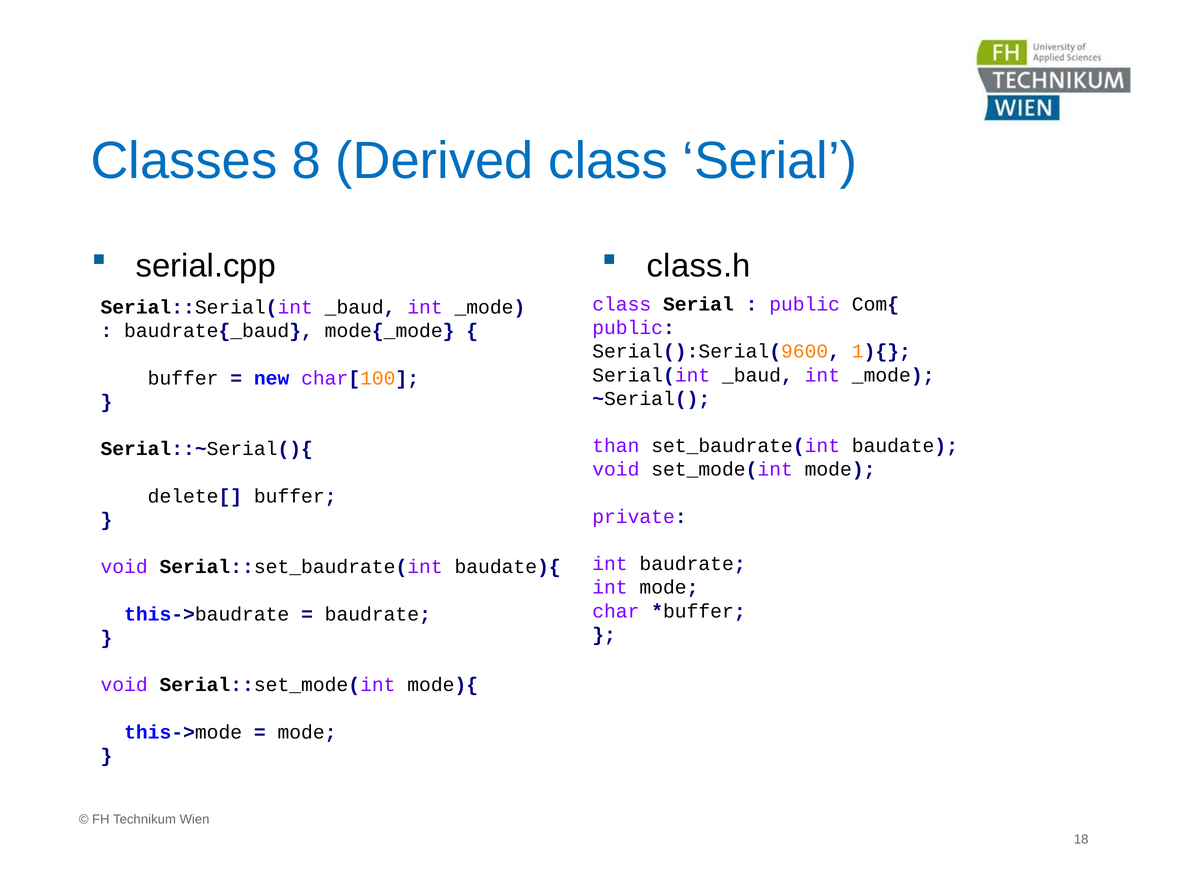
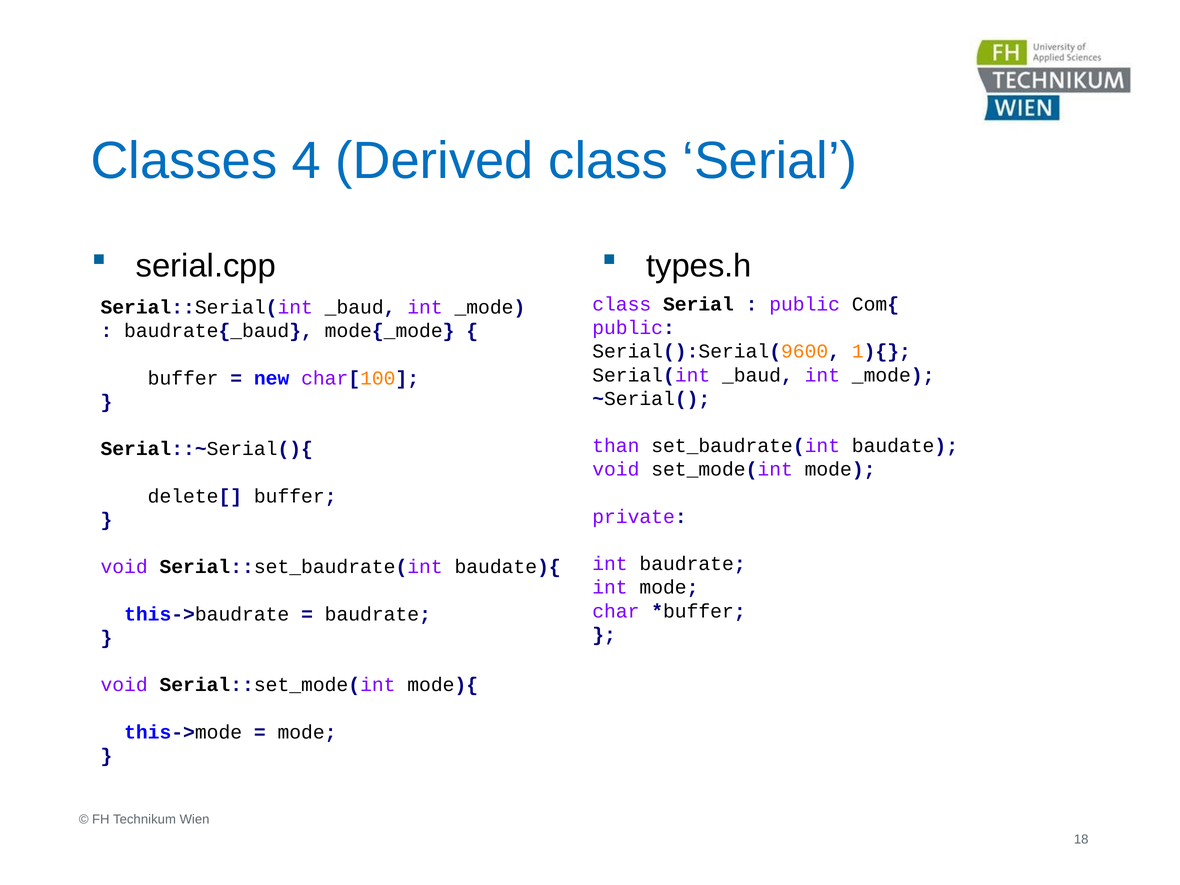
8: 8 -> 4
class.h: class.h -> types.h
